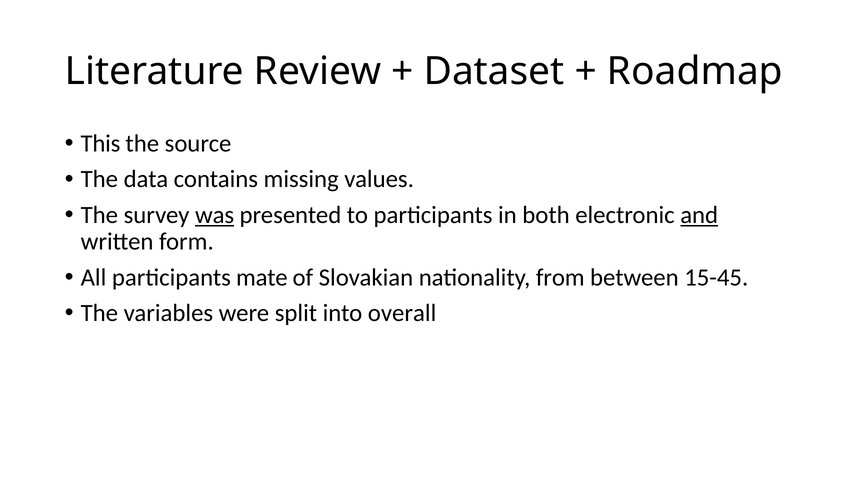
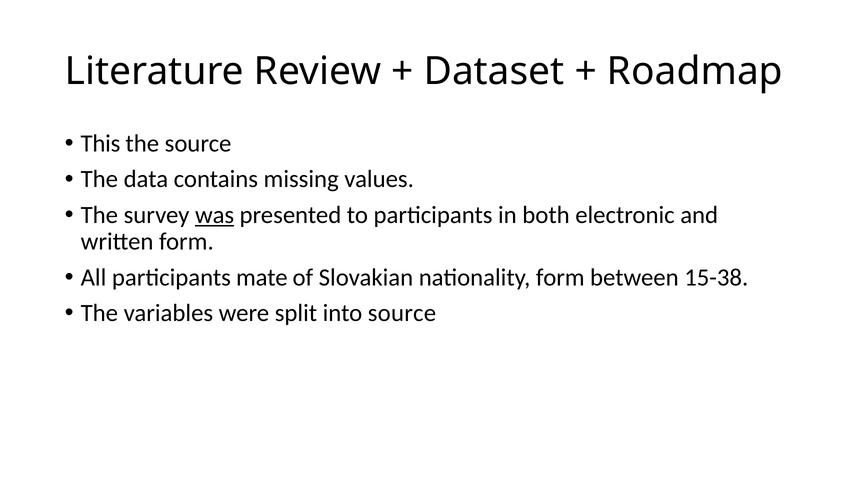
and underline: present -> none
nationality from: from -> form
15-45: 15-45 -> 15-38
into overall: overall -> source
